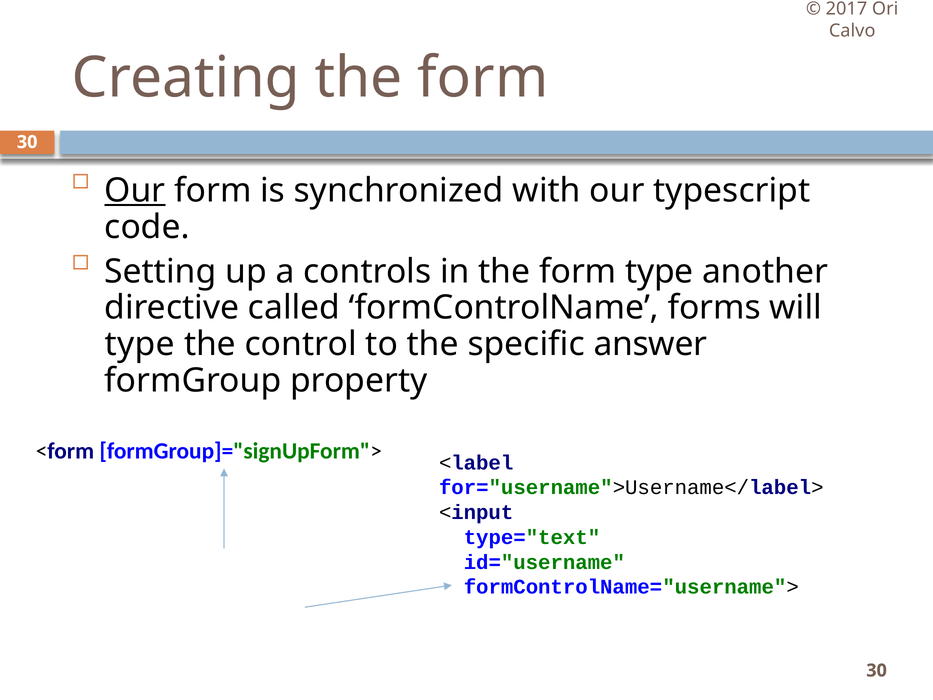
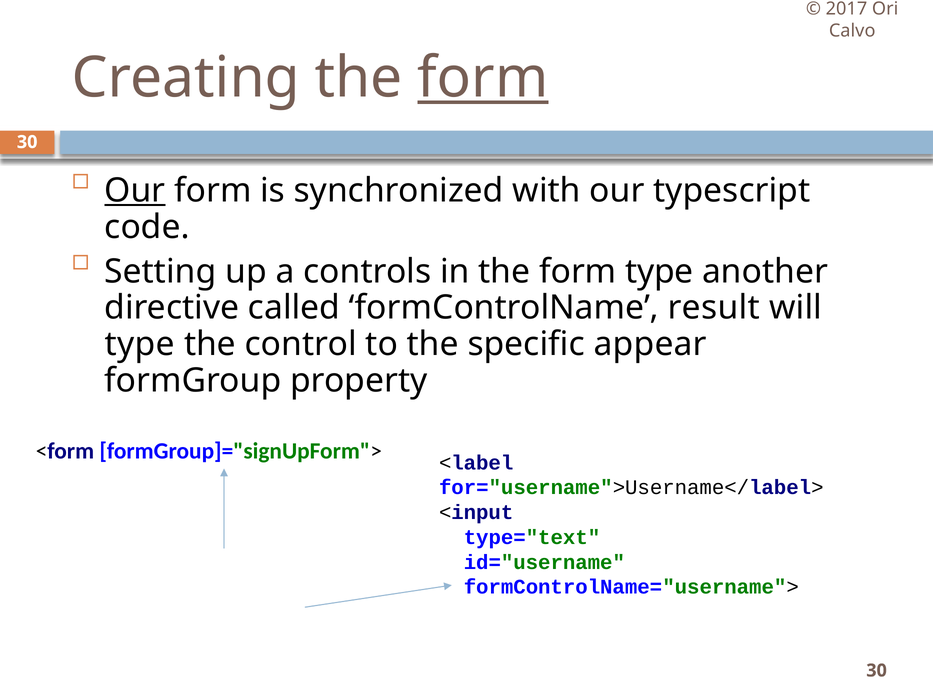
form at (483, 78) underline: none -> present
forms: forms -> result
answer: answer -> appear
